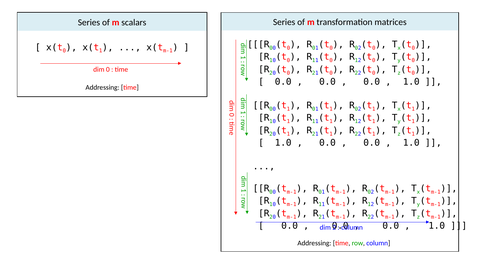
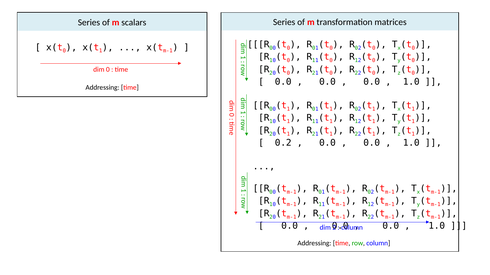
1.0 at (283, 143): 1.0 -> 0.2
